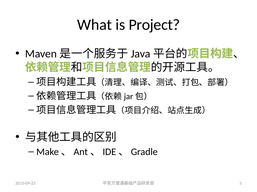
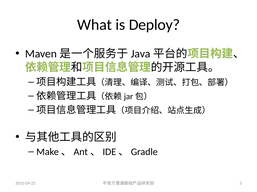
Project: Project -> Deploy
